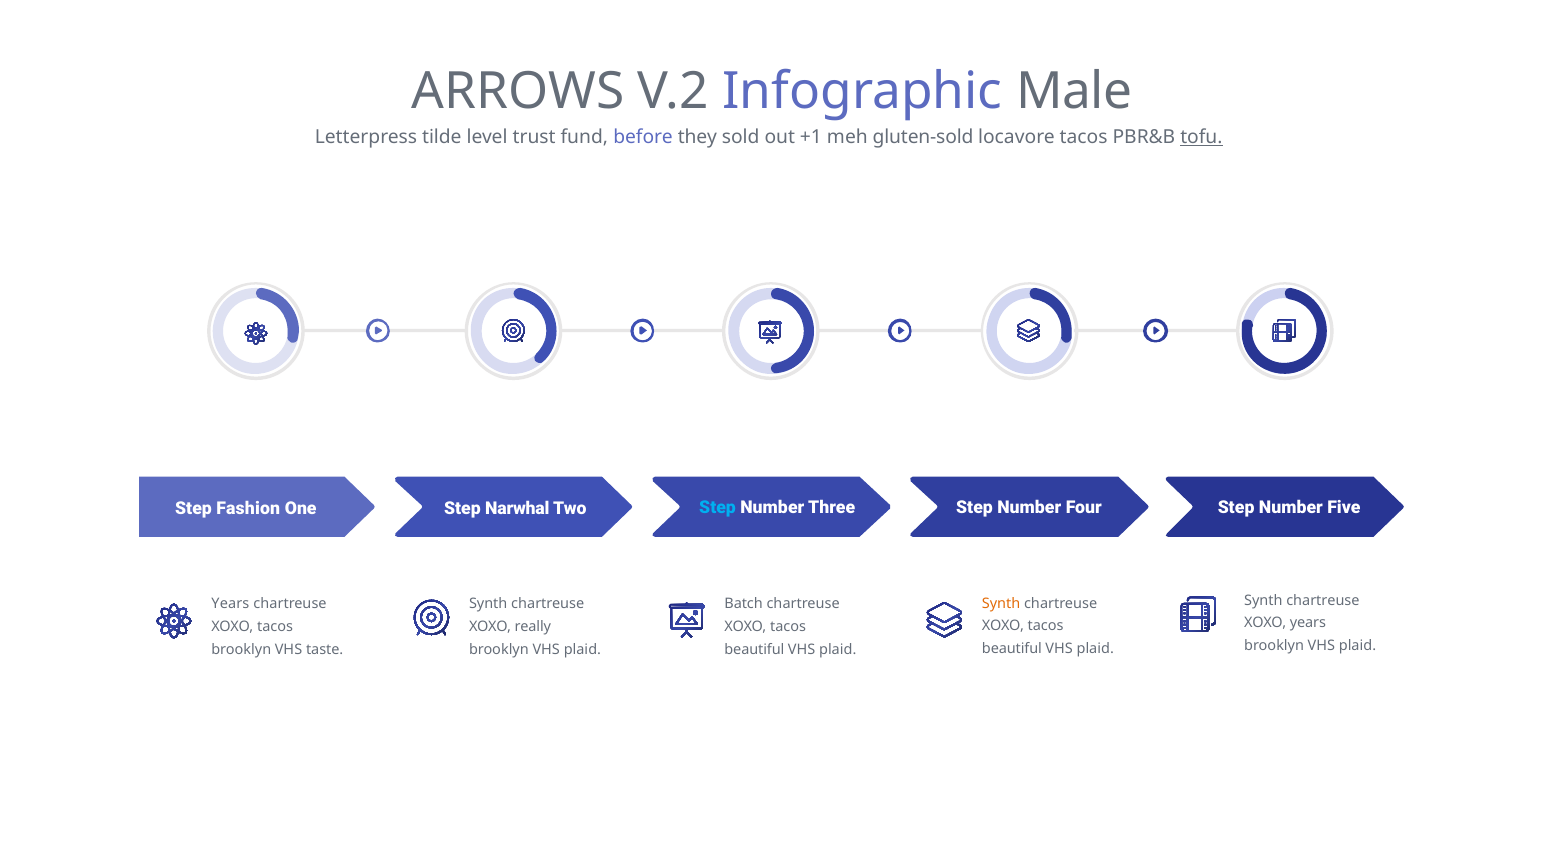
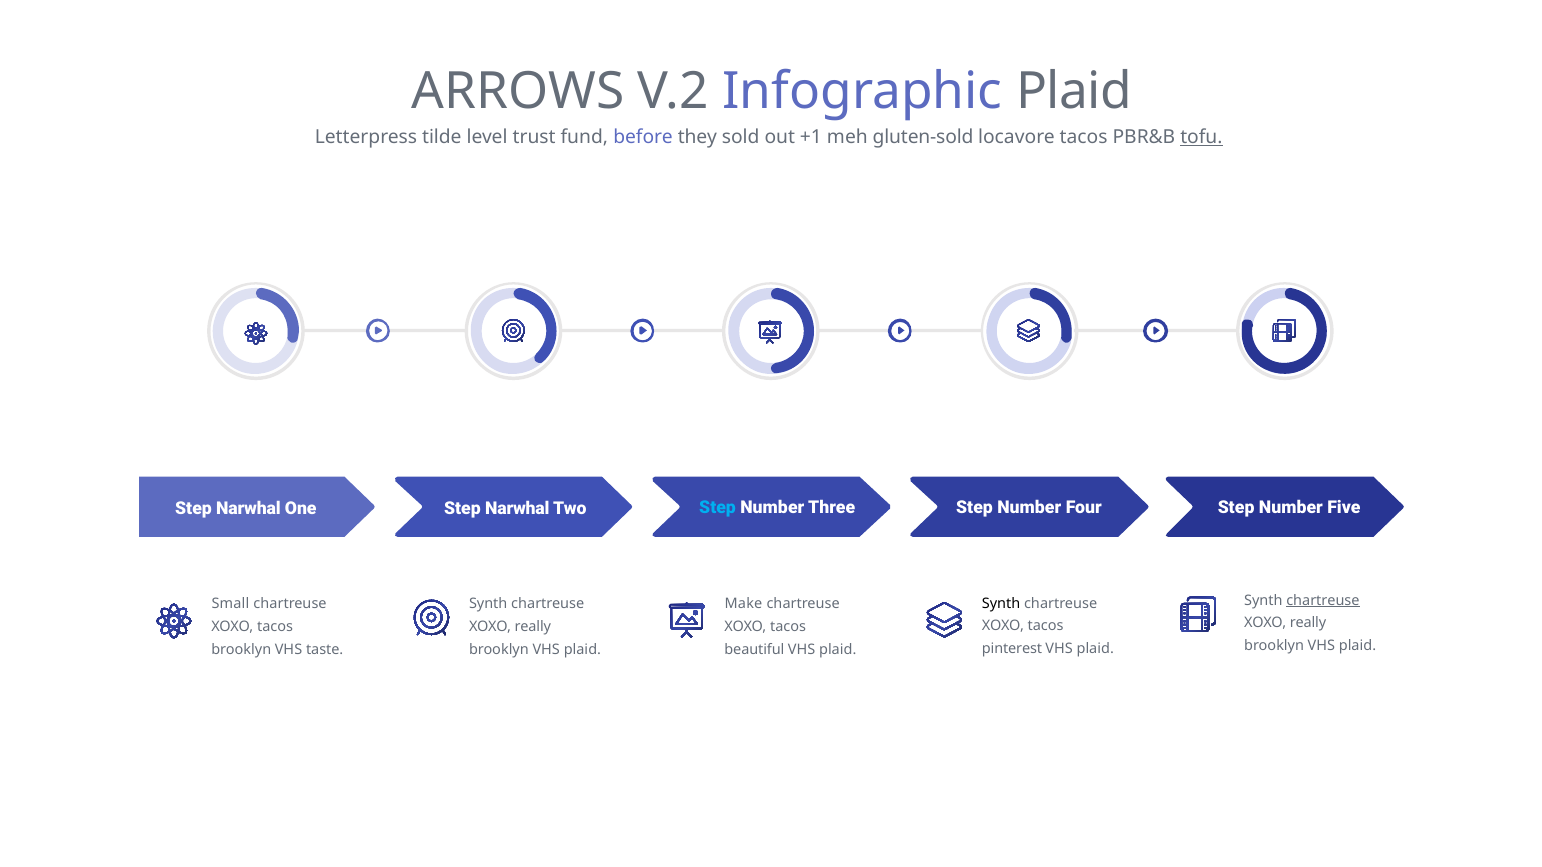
Infographic Male: Male -> Plaid
Fashion at (248, 509): Fashion -> Narwhal
chartreuse at (1323, 601) underline: none -> present
Synth at (1001, 604) colour: orange -> black
Years at (230, 604): Years -> Small
Batch: Batch -> Make
years at (1308, 623): years -> really
beautiful at (1012, 649): beautiful -> pinterest
